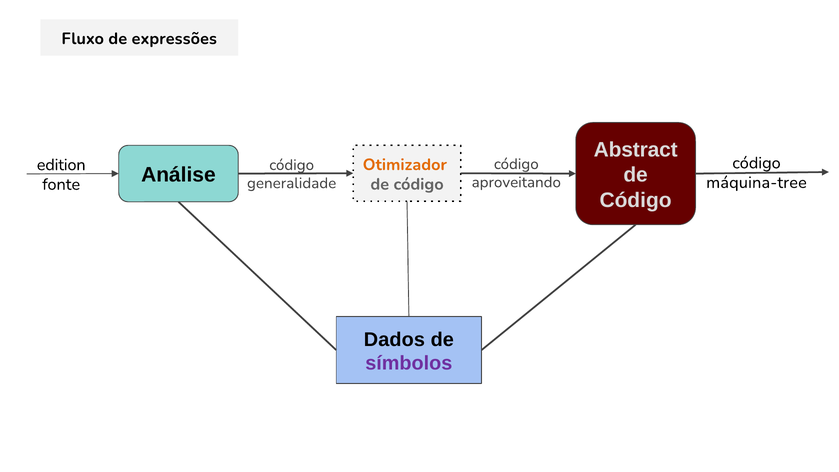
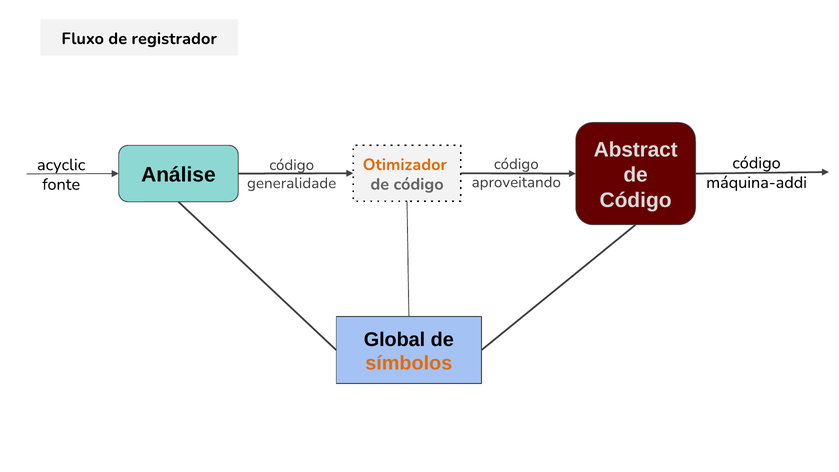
expressões: expressões -> registrador
edition: edition -> acyclic
máquina-tree: máquina-tree -> máquina-addi
Dados: Dados -> Global
símbolos colour: purple -> orange
